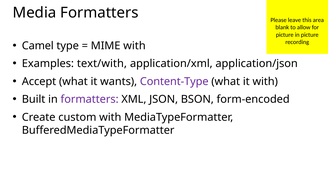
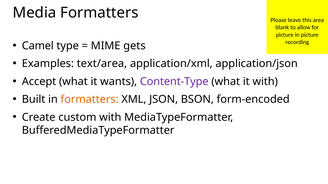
MIME with: with -> gets
text/with: text/with -> text/area
formatters at (90, 100) colour: purple -> orange
